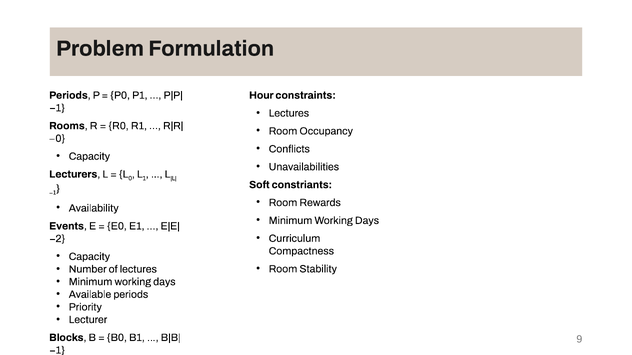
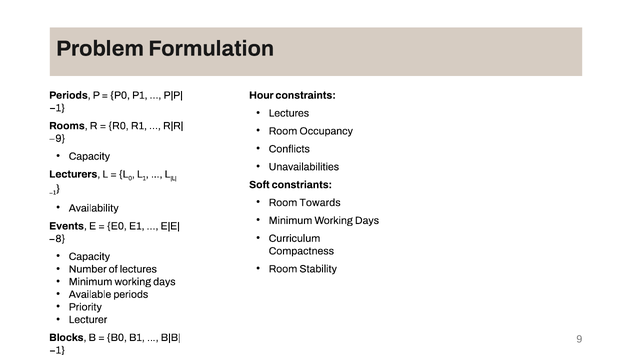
−0: −0 -> −9
Rewards: Rewards -> Towards
−2: −2 -> −8
